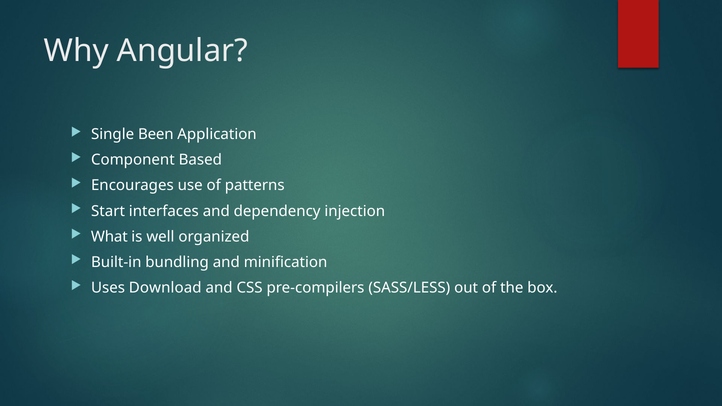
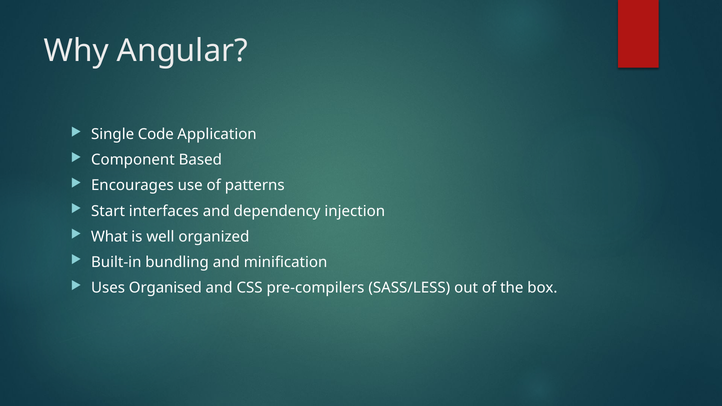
Been: Been -> Code
Download: Download -> Organised
